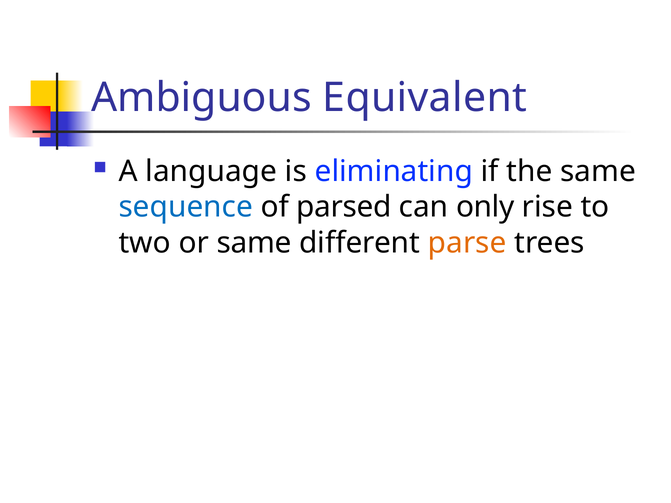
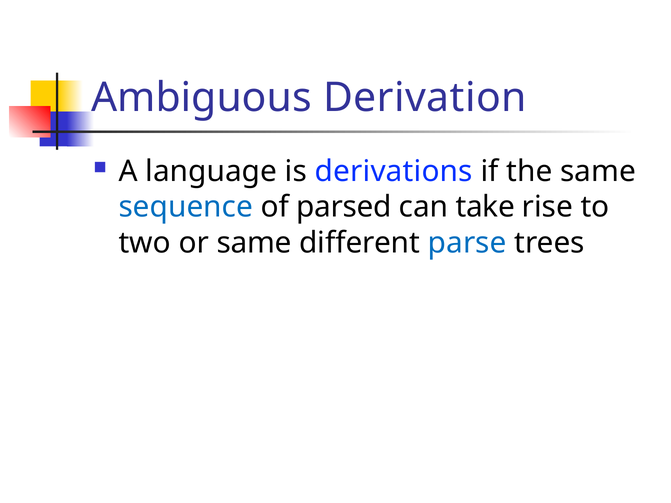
Equivalent: Equivalent -> Derivation
eliminating: eliminating -> derivations
only: only -> take
parse colour: orange -> blue
